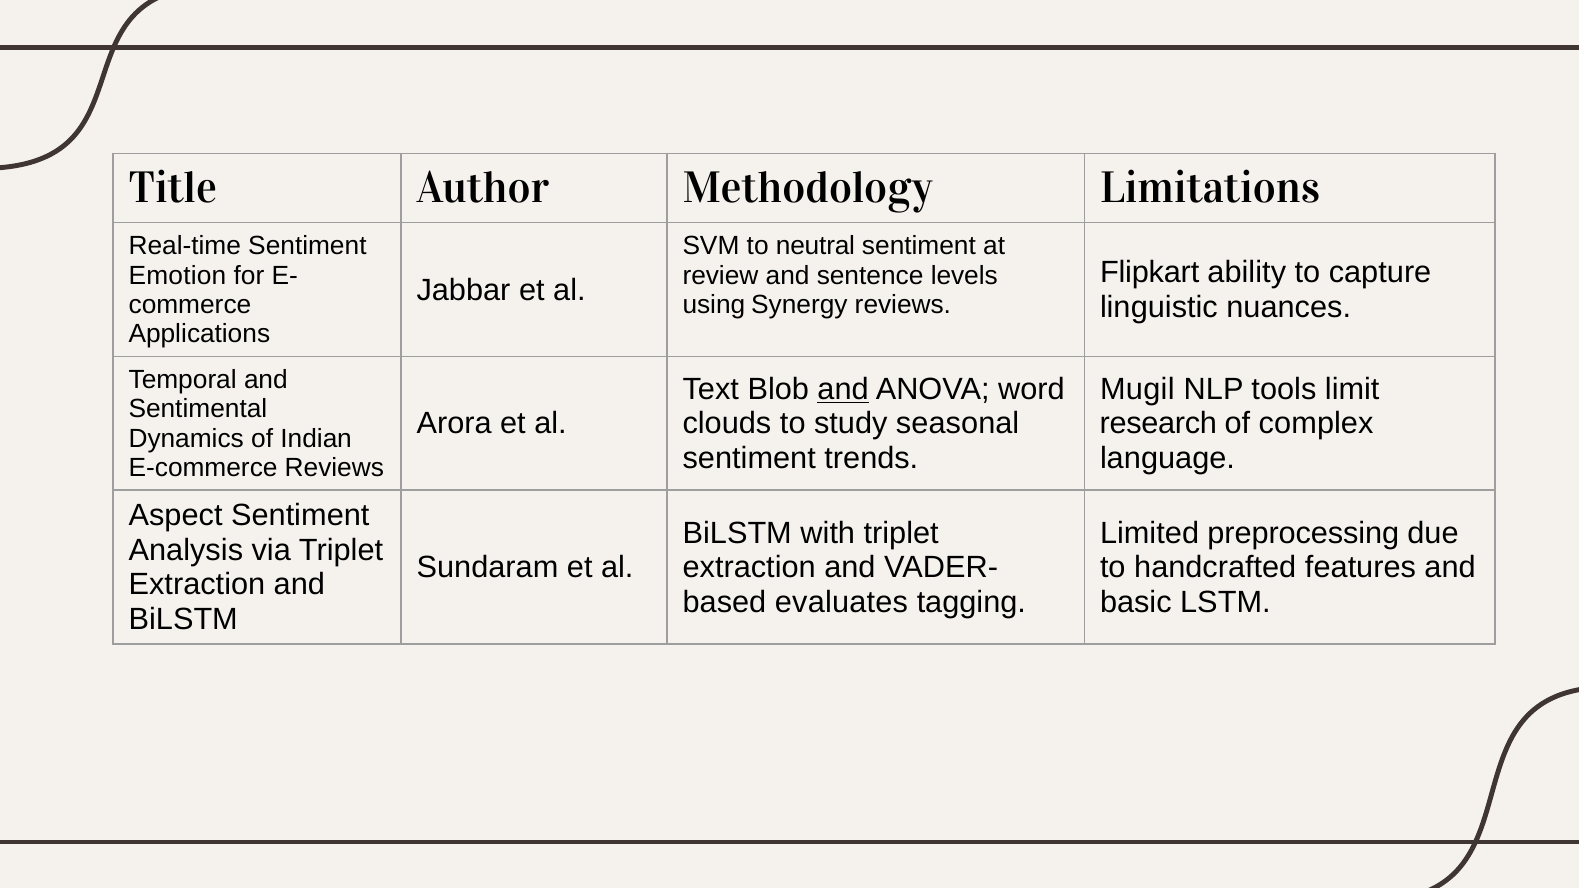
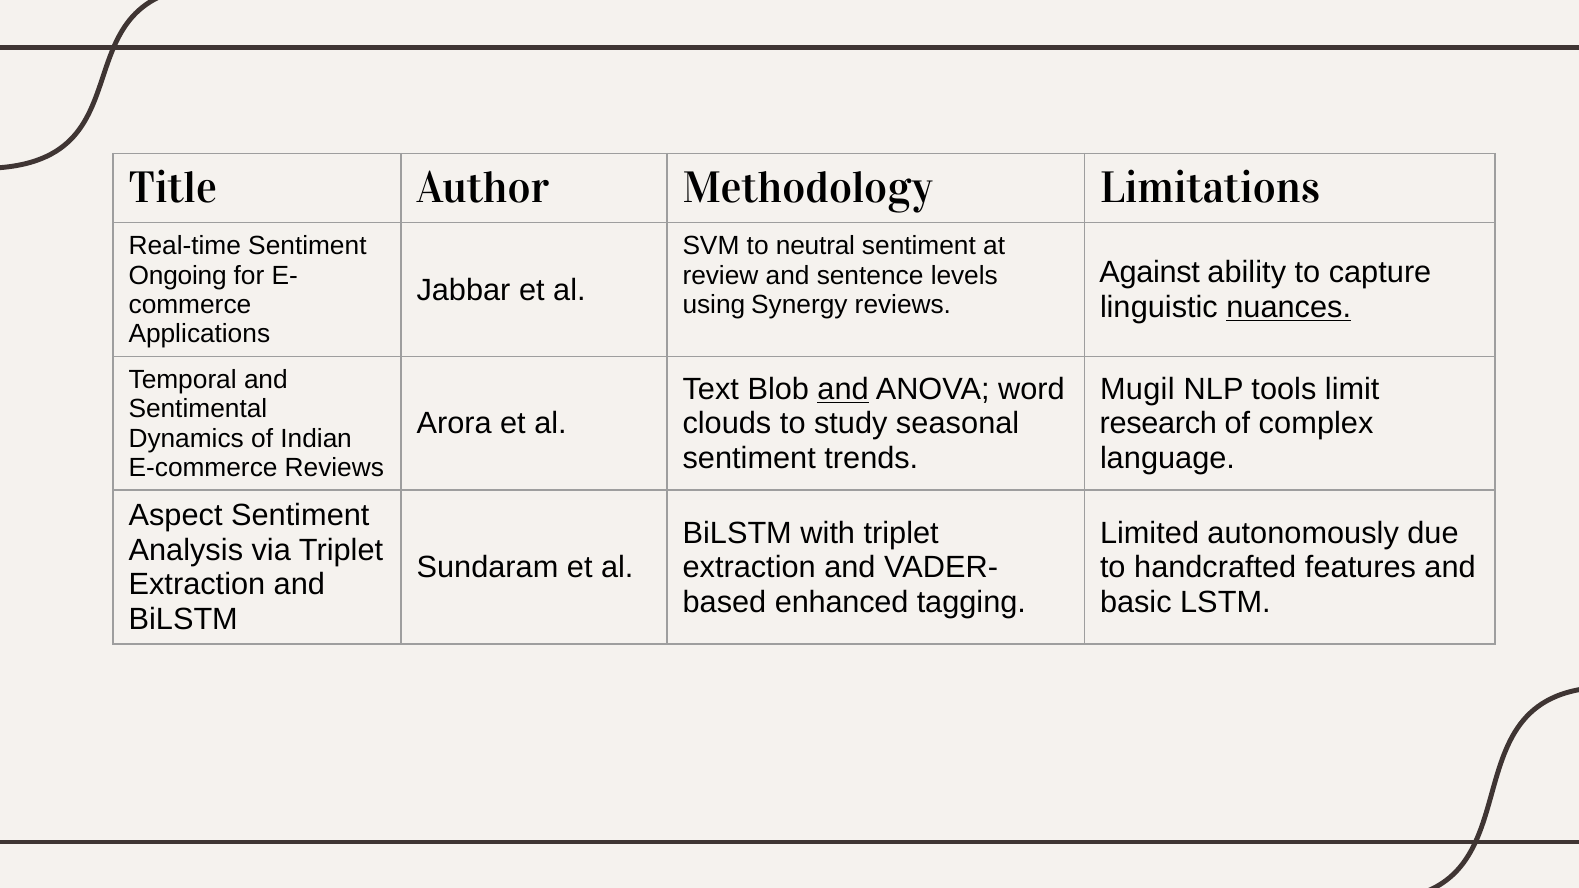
Flipkart: Flipkart -> Against
Emotion: Emotion -> Ongoing
nuances underline: none -> present
preprocessing: preprocessing -> autonomously
evaluates: evaluates -> enhanced
